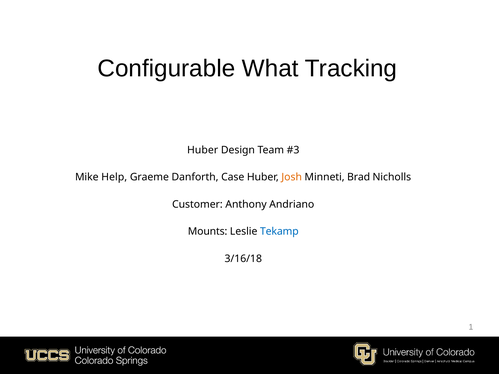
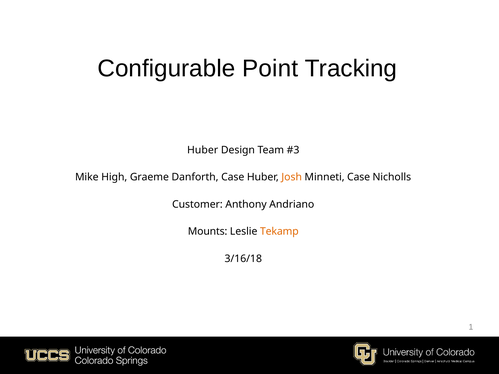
What: What -> Point
Help: Help -> High
Minneti Brad: Brad -> Case
Tekamp colour: blue -> orange
